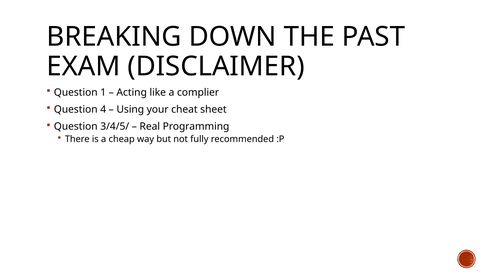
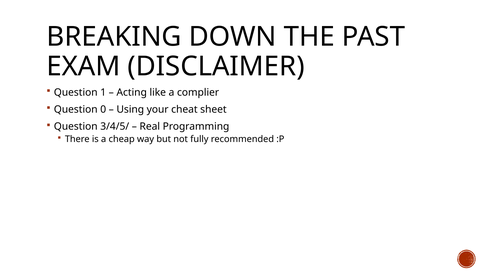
4: 4 -> 0
